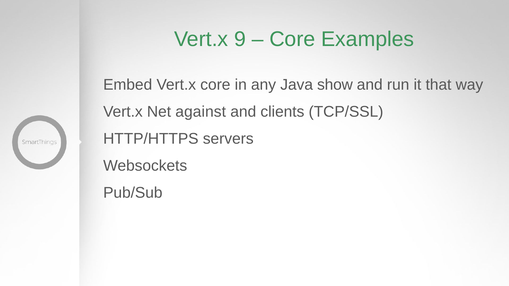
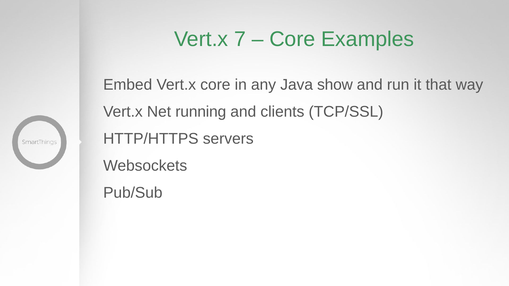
9: 9 -> 7
against: against -> running
